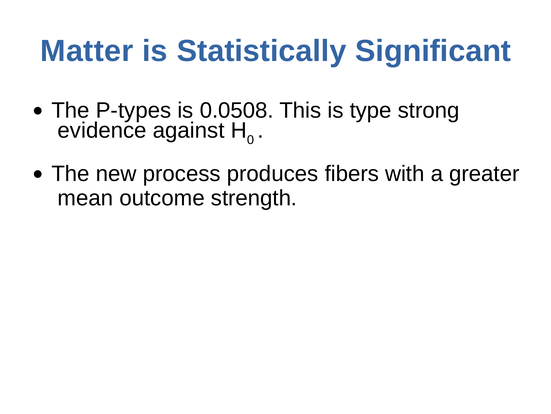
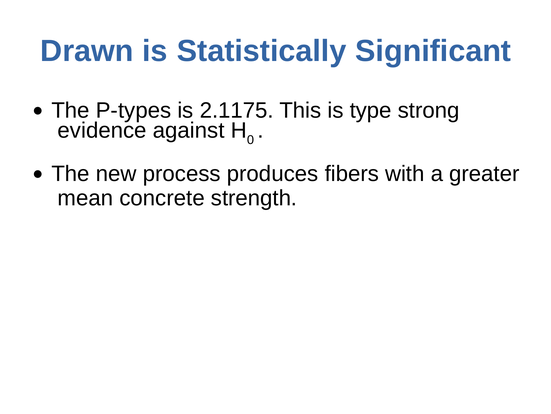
Matter: Matter -> Drawn
0.0508: 0.0508 -> 2.1175
outcome: outcome -> concrete
